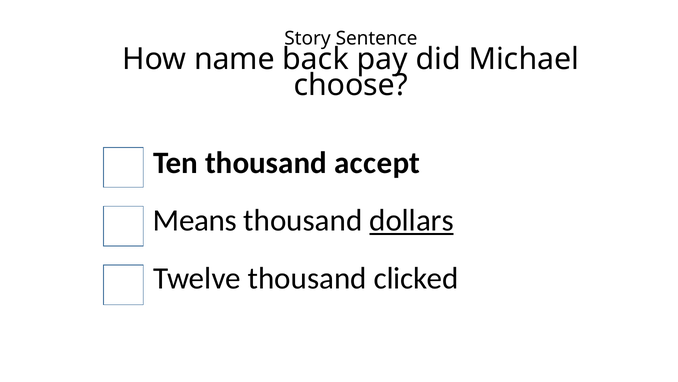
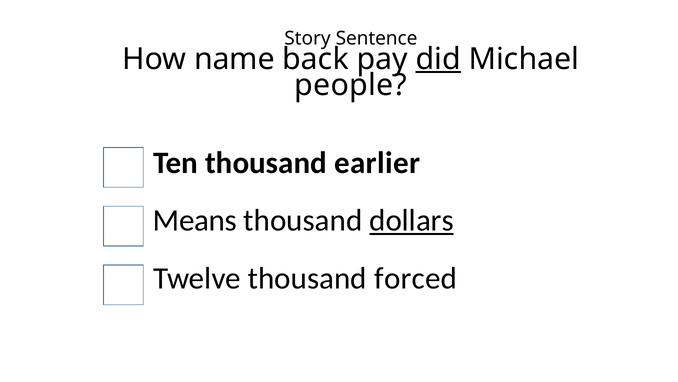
did underline: none -> present
choose: choose -> people
accept: accept -> earlier
clicked: clicked -> forced
